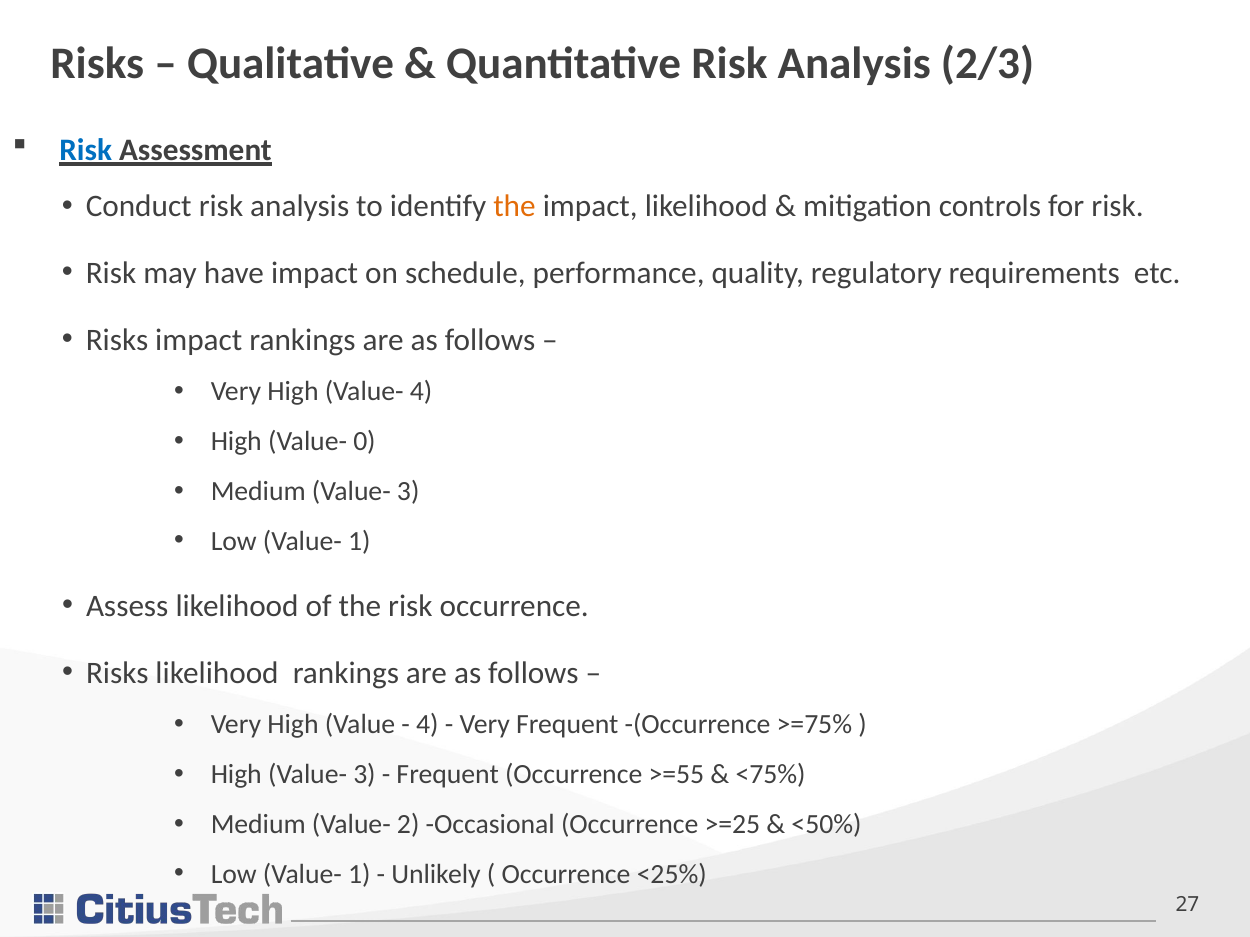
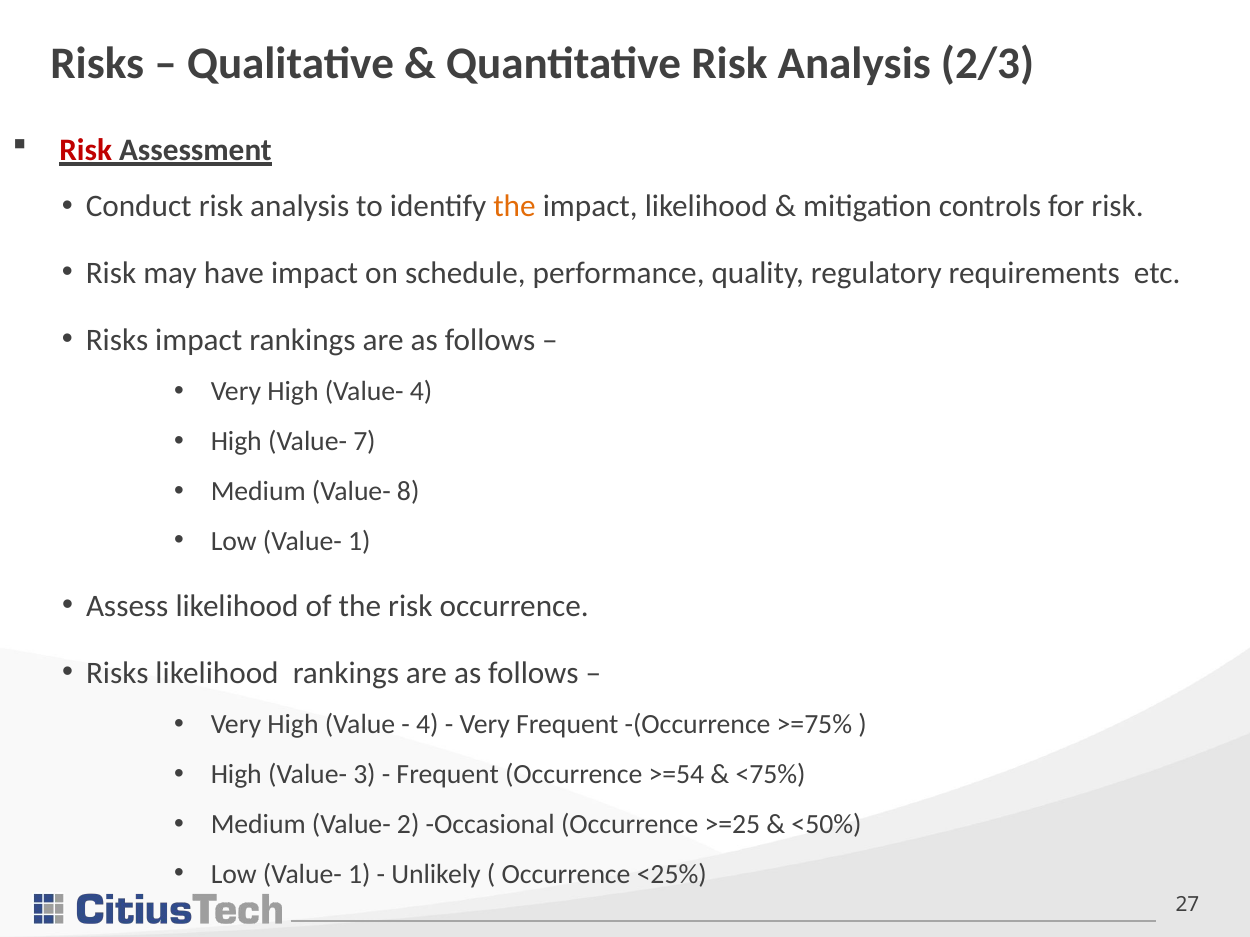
Risk at (86, 150) colour: blue -> red
0: 0 -> 7
Medium Value- 3: 3 -> 8
>=55: >=55 -> >=54
